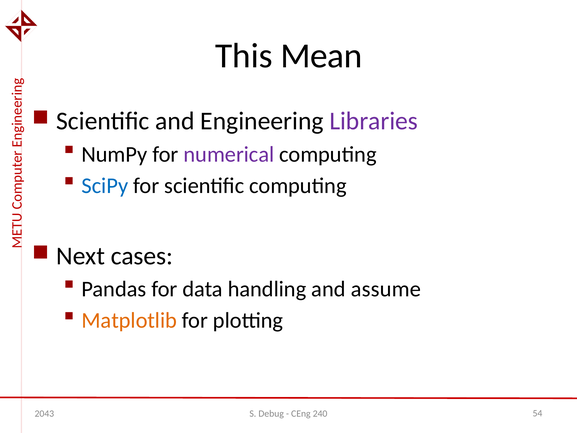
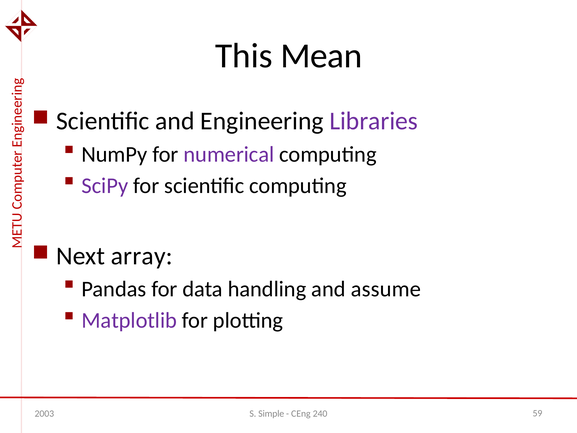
SciPy colour: blue -> purple
cases: cases -> array
Matplotlib colour: orange -> purple
2043: 2043 -> 2003
Debug: Debug -> Simple
54: 54 -> 59
